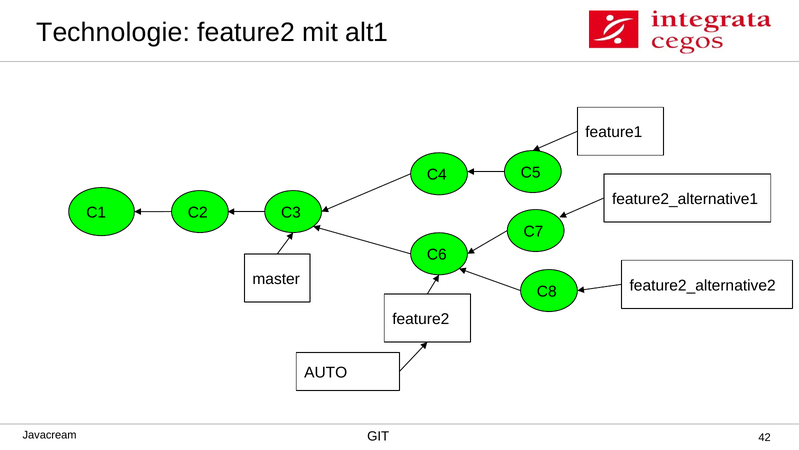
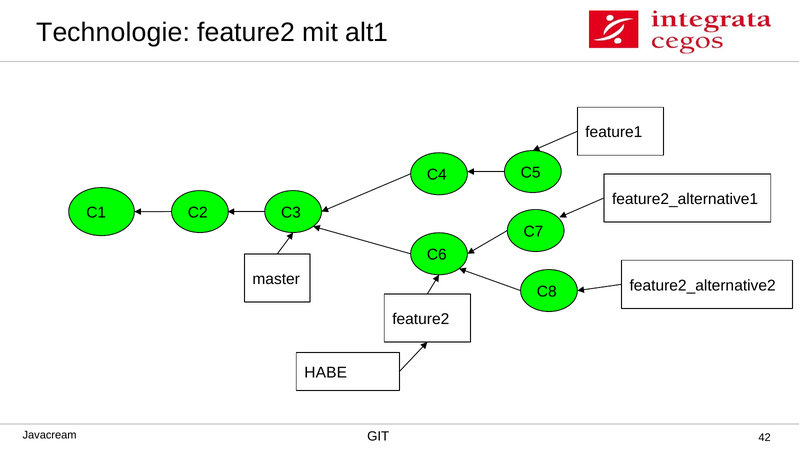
AUTO: AUTO -> HABE
